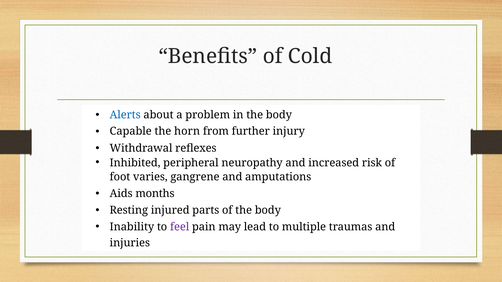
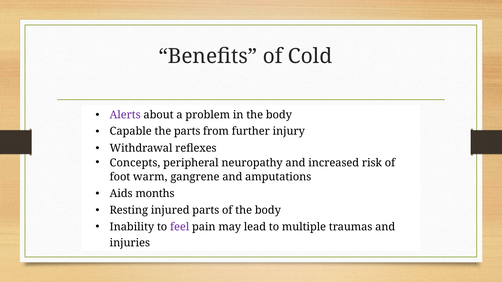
Alerts colour: blue -> purple
the horn: horn -> parts
Inhibited: Inhibited -> Concepts
varies: varies -> warm
